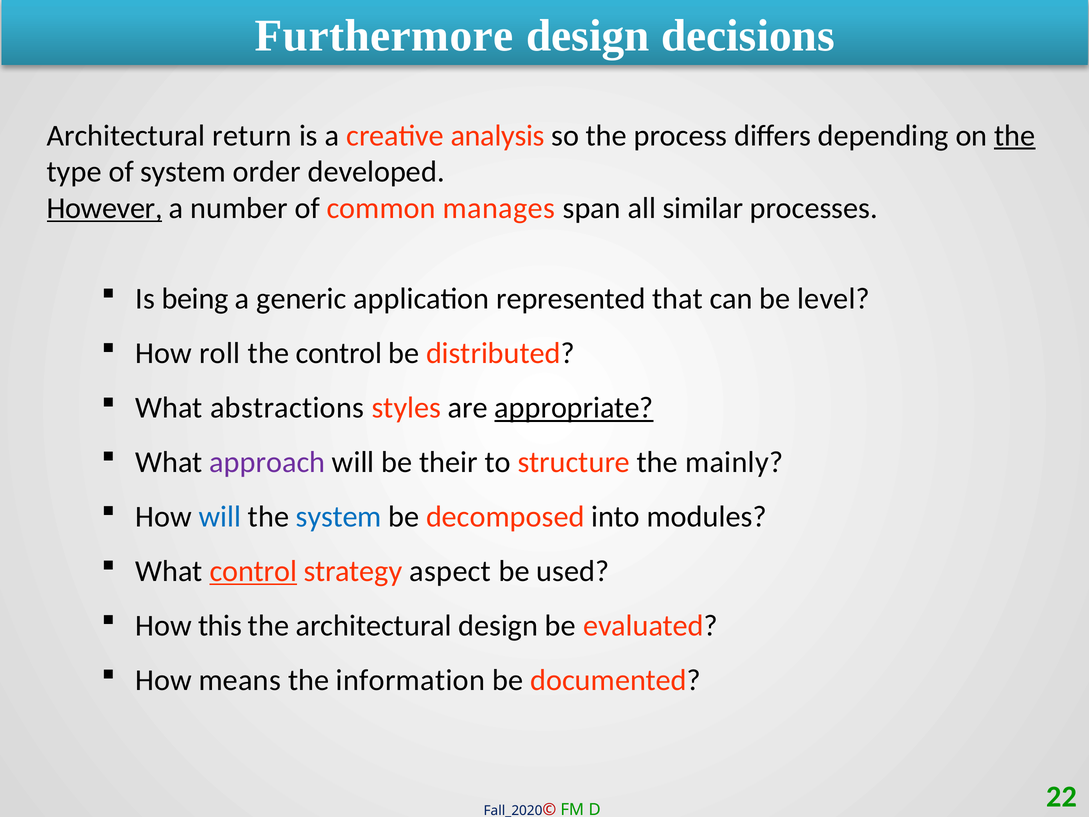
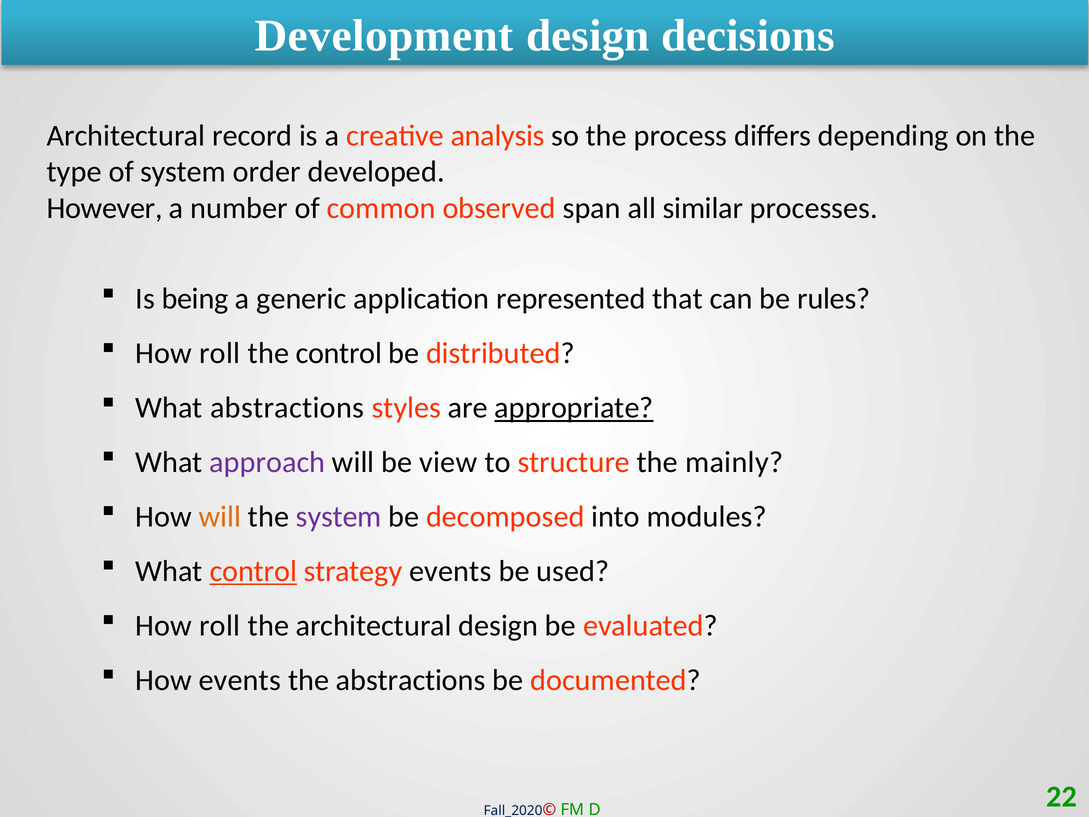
Furthermore: Furthermore -> Development
return: return -> record
the at (1015, 135) underline: present -> none
However underline: present -> none
manages: manages -> observed
level: level -> rules
their: their -> view
will at (220, 517) colour: blue -> orange
system at (339, 517) colour: blue -> purple
strategy aspect: aspect -> events
this at (220, 626): this -> roll
How means: means -> events
the information: information -> abstractions
